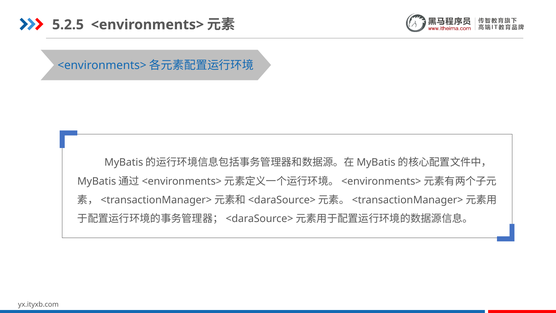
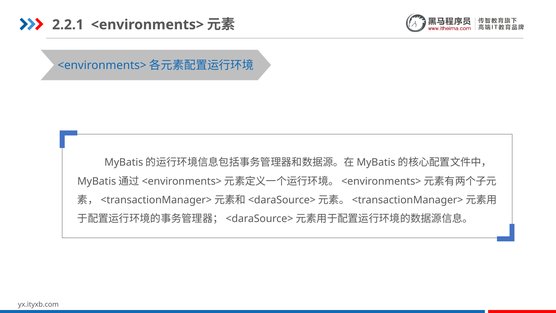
5.2.5: 5.2.5 -> 2.2.1
